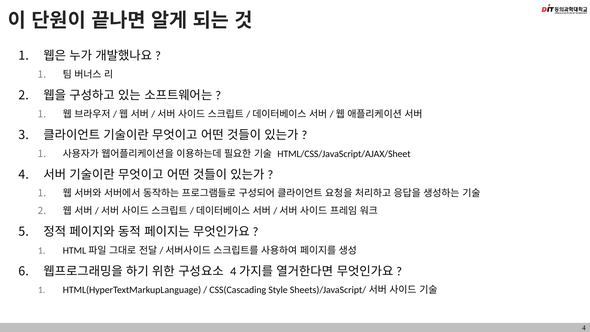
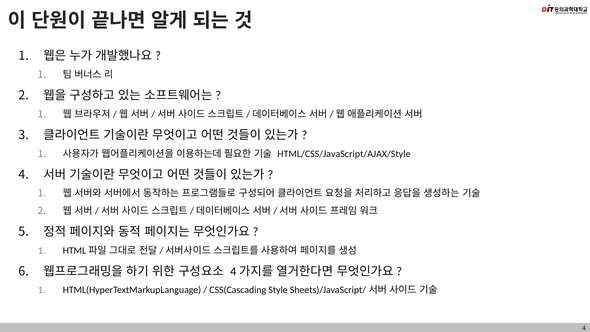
HTML/CSS/JavaScript/AJAX/Sheet: HTML/CSS/JavaScript/AJAX/Sheet -> HTML/CSS/JavaScript/AJAX/Style
